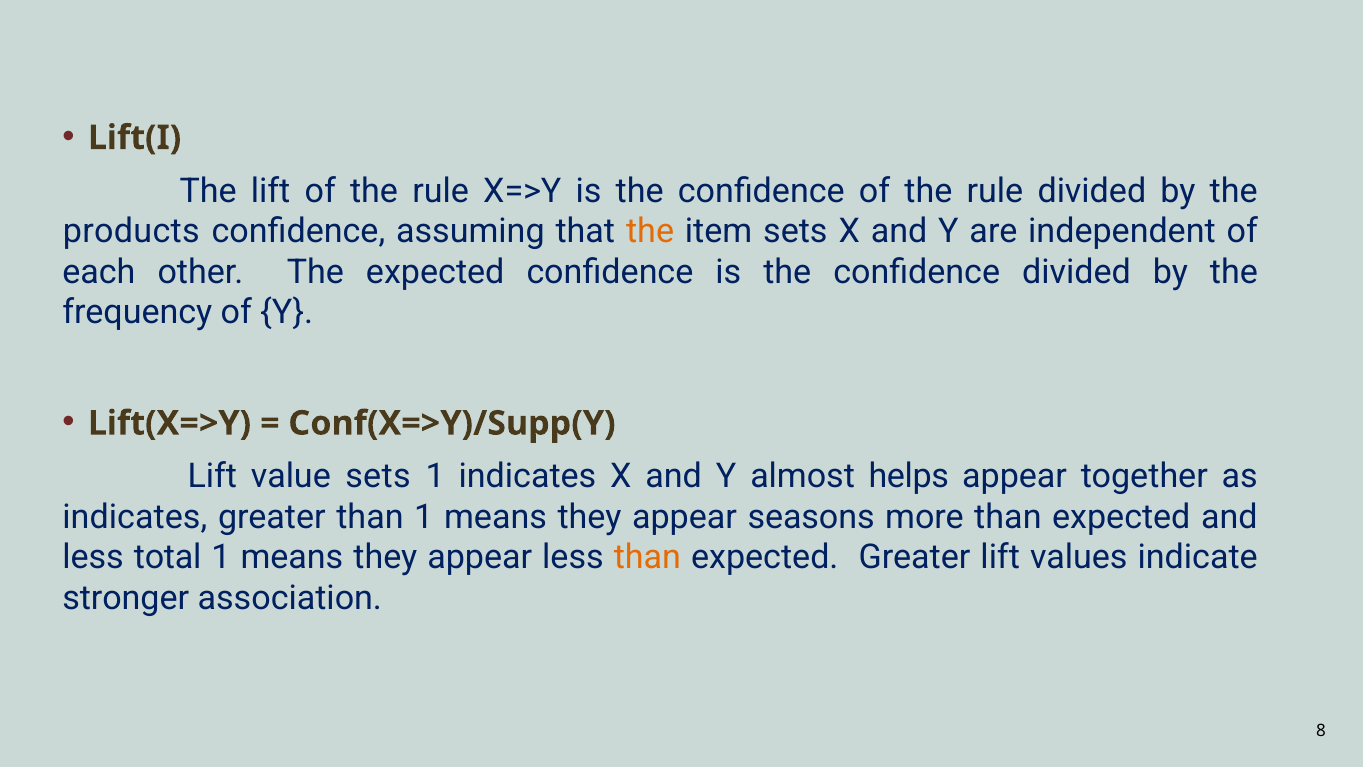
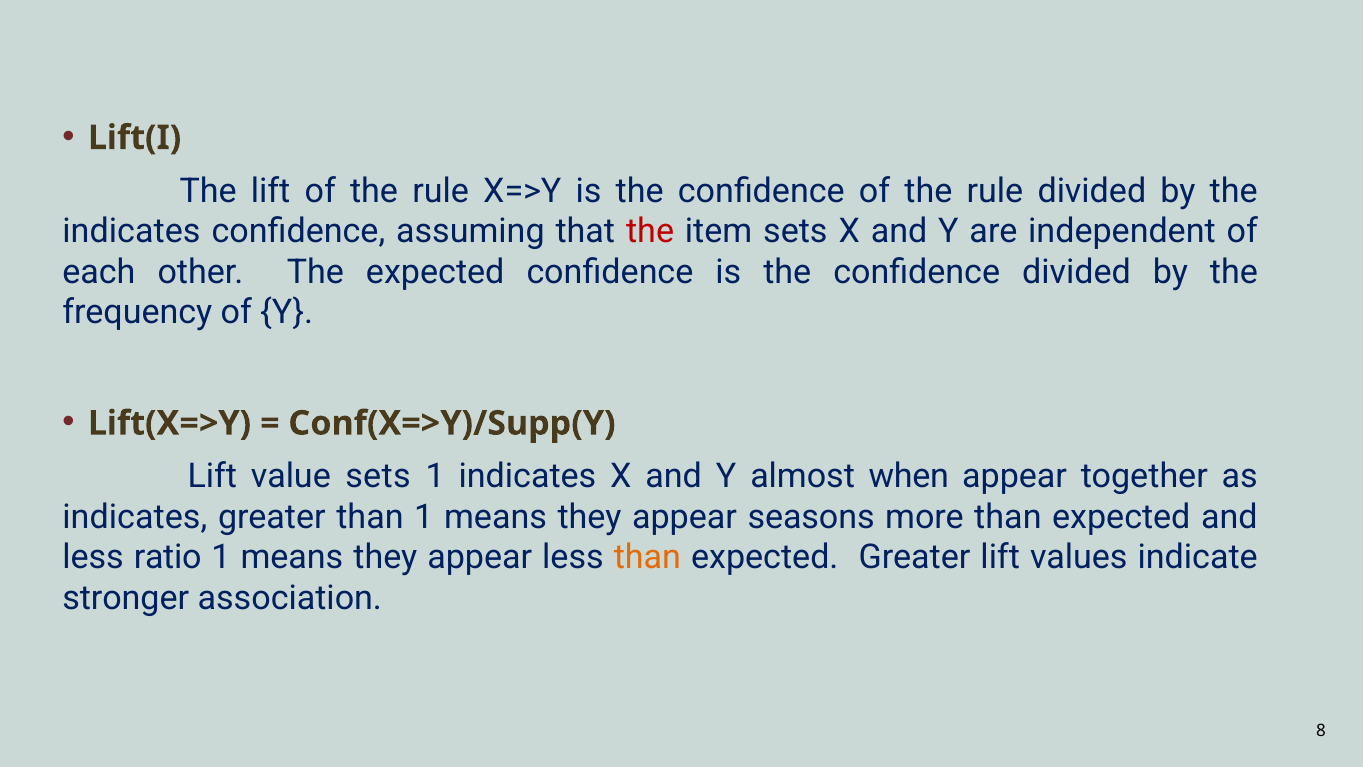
products at (131, 231): products -> indicates
the at (650, 231) colour: orange -> red
helps: helps -> when
total: total -> ratio
